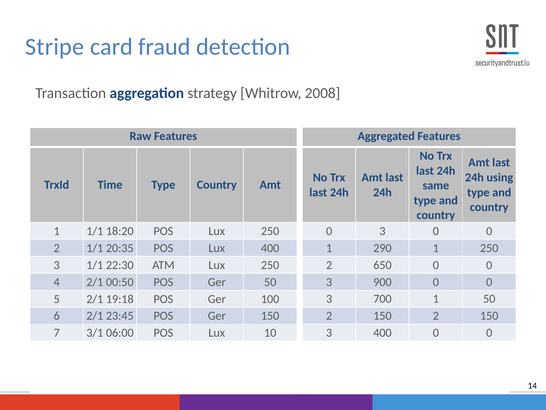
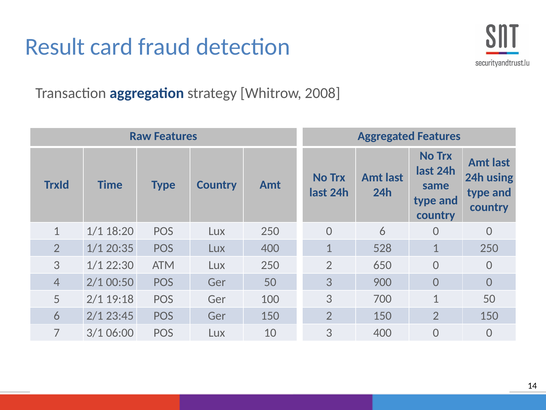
Stripe: Stripe -> Result
3 at (382, 231): 3 -> 6
290: 290 -> 528
